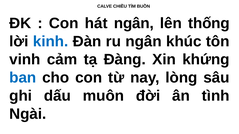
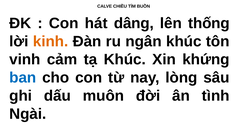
hát ngân: ngân -> dâng
kinh colour: blue -> orange
tạ Đàng: Đàng -> Khúc
